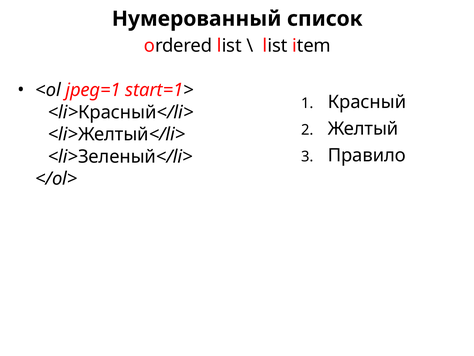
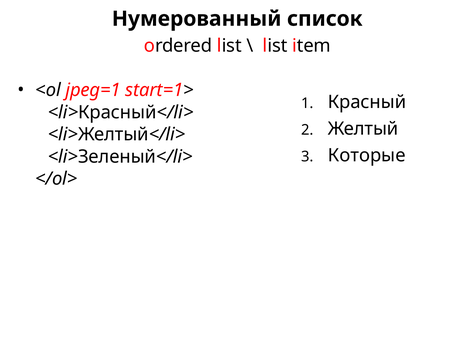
Правило: Правило -> Которые
